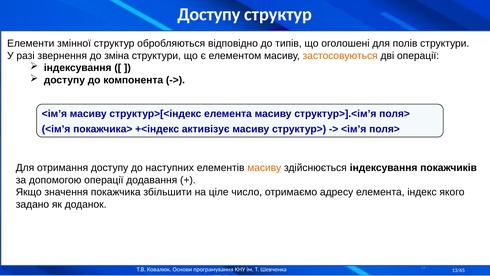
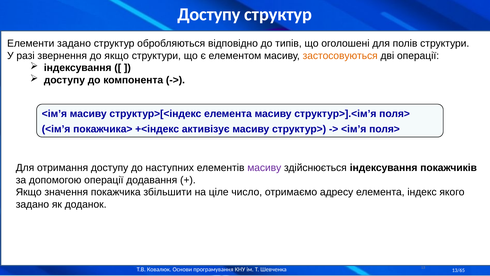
Елементи змінної: змінної -> задано
до зміна: зміна -> якщо
масиву at (264, 168) colour: orange -> purple
